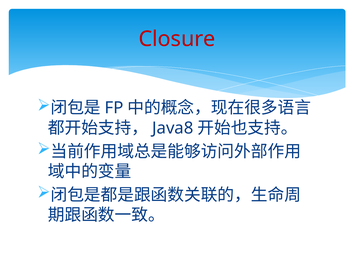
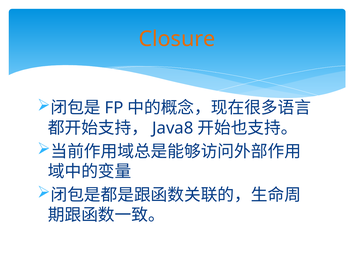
Closure colour: red -> orange
